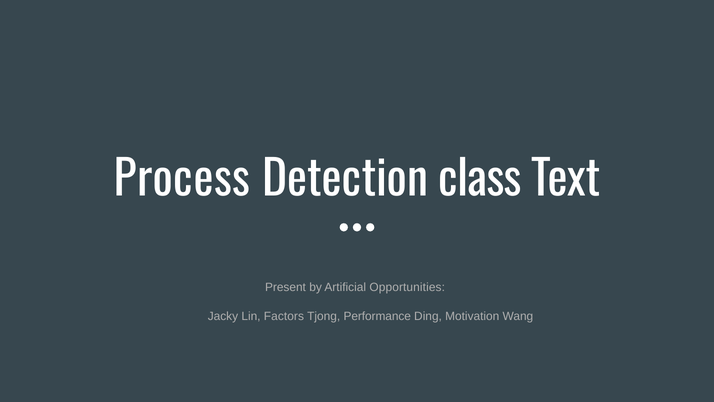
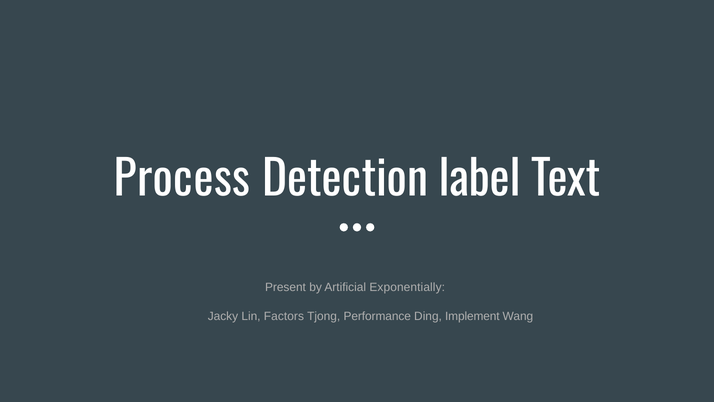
class: class -> label
Opportunities: Opportunities -> Exponentially
Motivation: Motivation -> Implement
